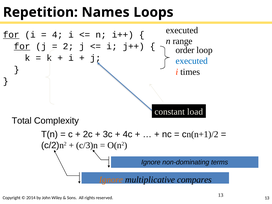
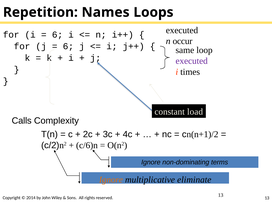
for at (11, 35) underline: present -> none
4 at (57, 35): 4 -> 6
range: range -> occur
for at (22, 46) underline: present -> none
2 at (68, 46): 2 -> 6
order: order -> same
executed at (192, 61) colour: blue -> purple
Total: Total -> Calls
c/3)n: c/3)n -> c/6)n
compares: compares -> eliminate
